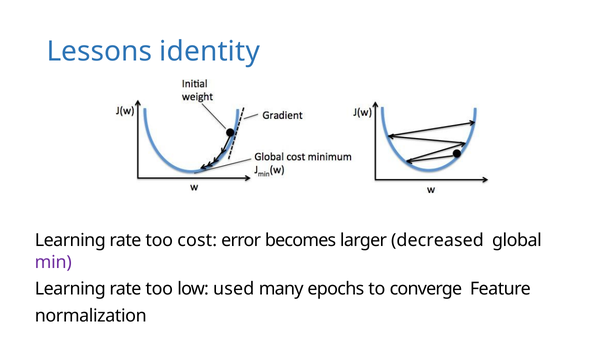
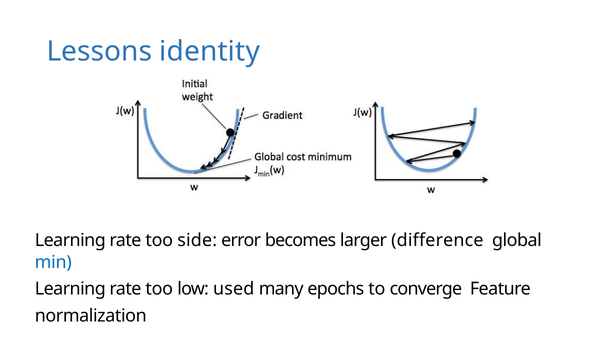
cost: cost -> side
decreased: decreased -> difference
min colour: purple -> blue
